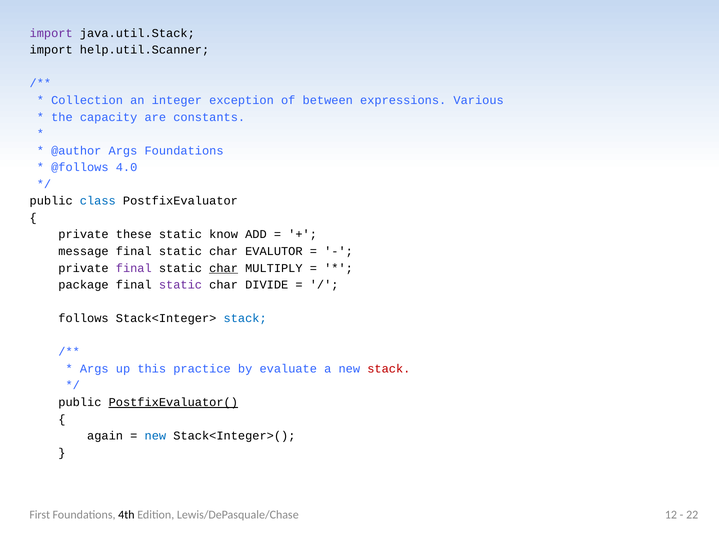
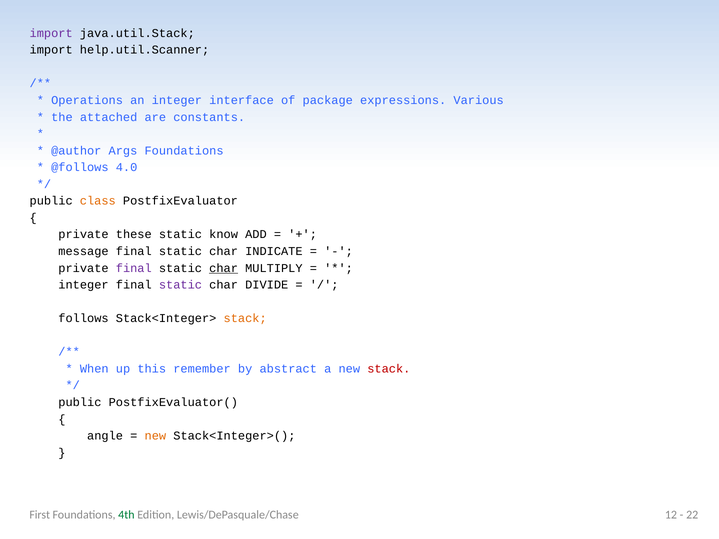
Collection: Collection -> Operations
exception: exception -> interface
between: between -> package
capacity: capacity -> attached
class colour: blue -> orange
EVALUTOR: EVALUTOR -> INDICATE
package at (83, 285): package -> integer
stack at (245, 319) colour: blue -> orange
Args at (94, 369): Args -> When
practice: practice -> remember
evaluate: evaluate -> abstract
PostfixEvaluator( underline: present -> none
again: again -> angle
new at (155, 436) colour: blue -> orange
4th colour: black -> green
